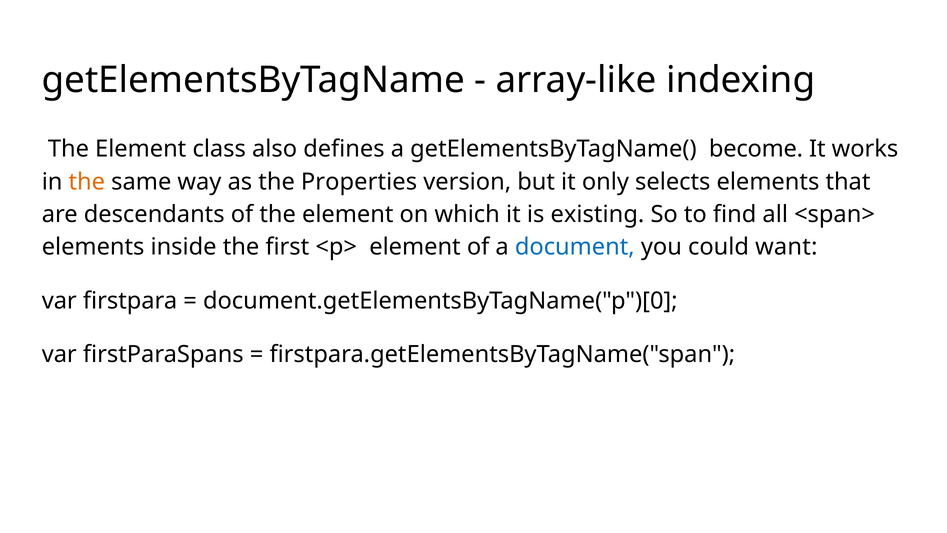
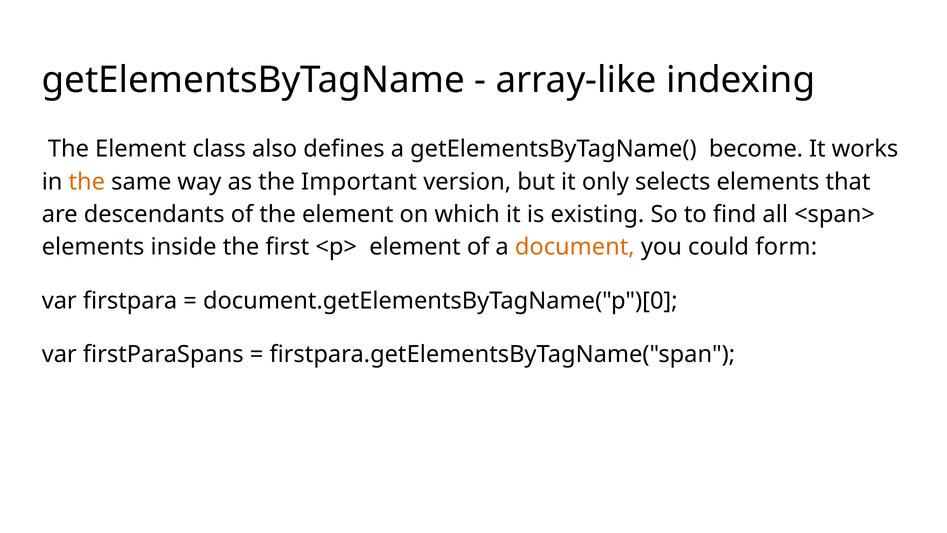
Properties: Properties -> Important
document colour: blue -> orange
want: want -> form
